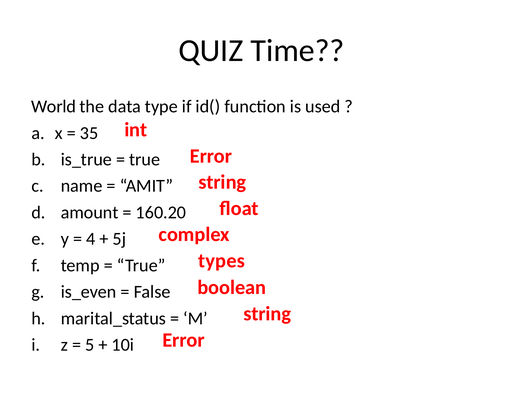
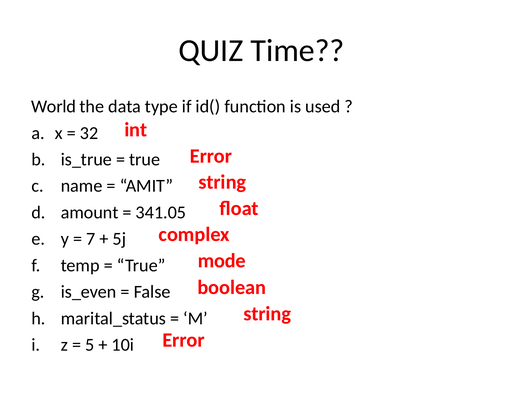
35: 35 -> 32
160.20: 160.20 -> 341.05
4: 4 -> 7
types: types -> mode
